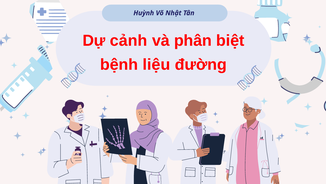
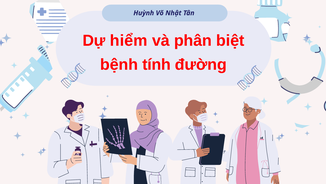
cảnh: cảnh -> hiểm
liệu: liệu -> tính
